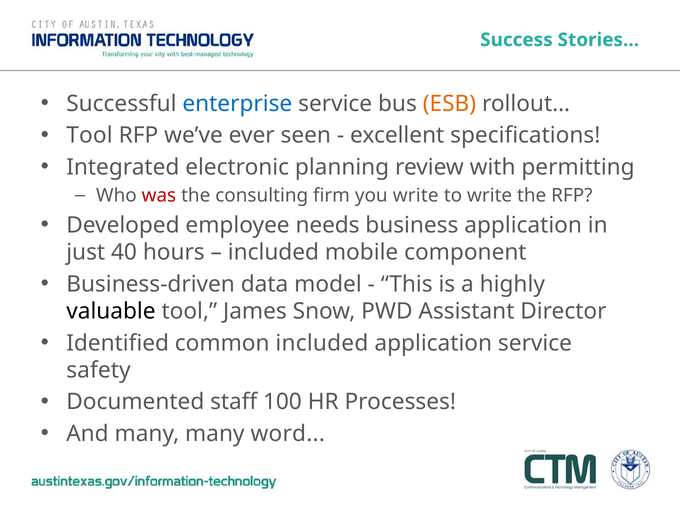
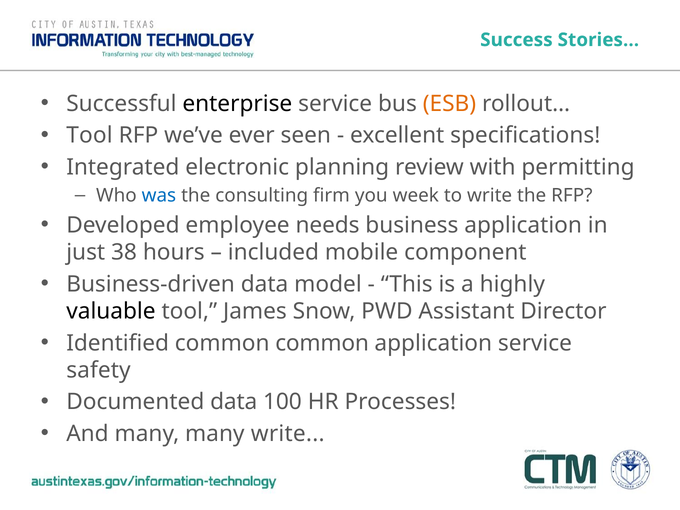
enterprise colour: blue -> black
was colour: red -> blue
you write: write -> week
40: 40 -> 38
common included: included -> common
Documented staff: staff -> data
many word: word -> write
